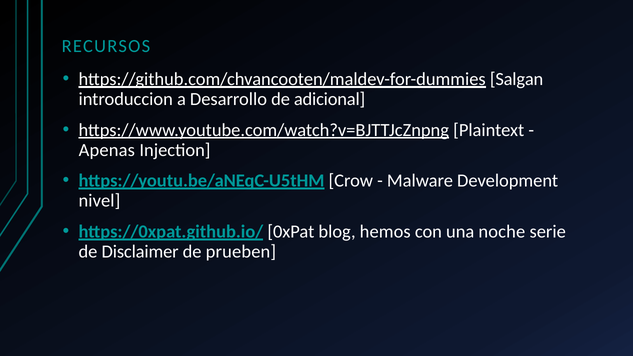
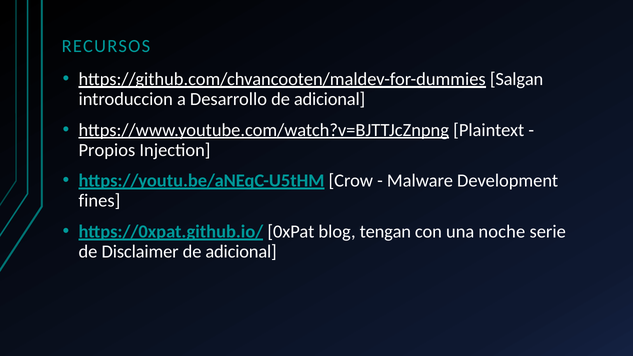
Apenas: Apenas -> Propios
nivel: nivel -> fines
hemos: hemos -> tengan
prueben at (241, 252): prueben -> adicional
